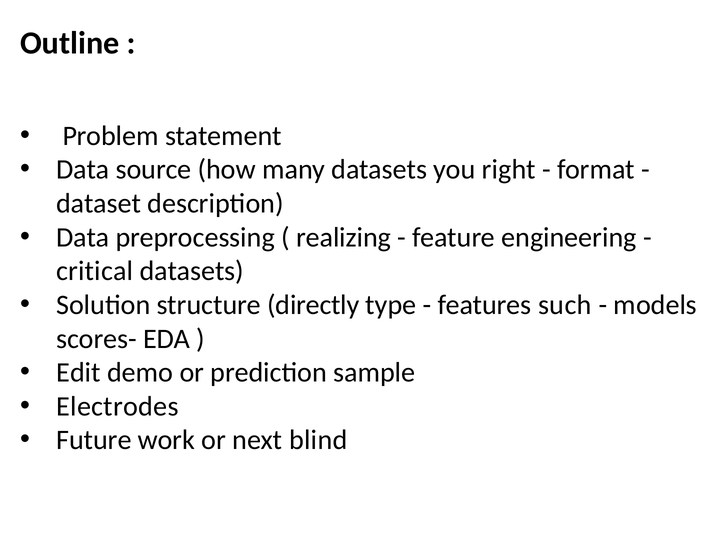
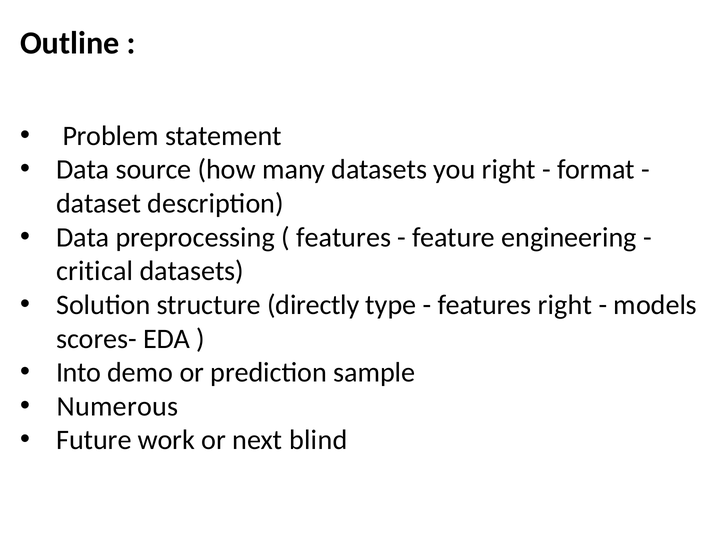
realizing at (344, 237): realizing -> features
features such: such -> right
Edit: Edit -> Into
Electrodes: Electrodes -> Numerous
